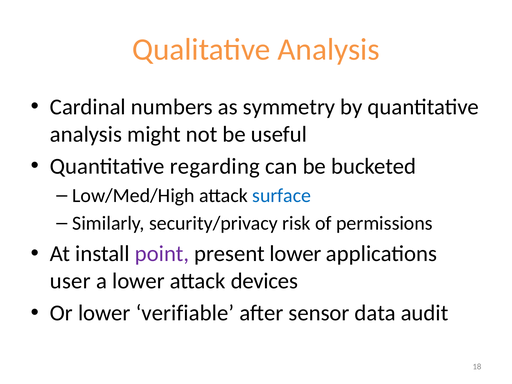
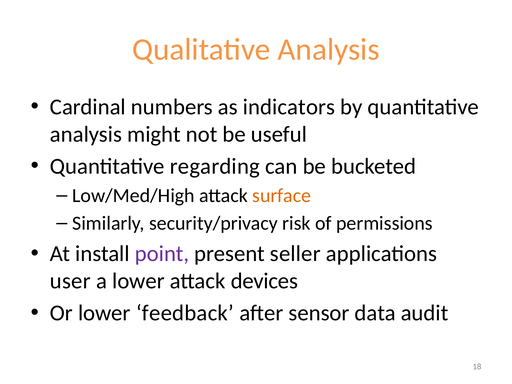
symmetry: symmetry -> indicators
surface colour: blue -> orange
present lower: lower -> seller
verifiable: verifiable -> feedback
